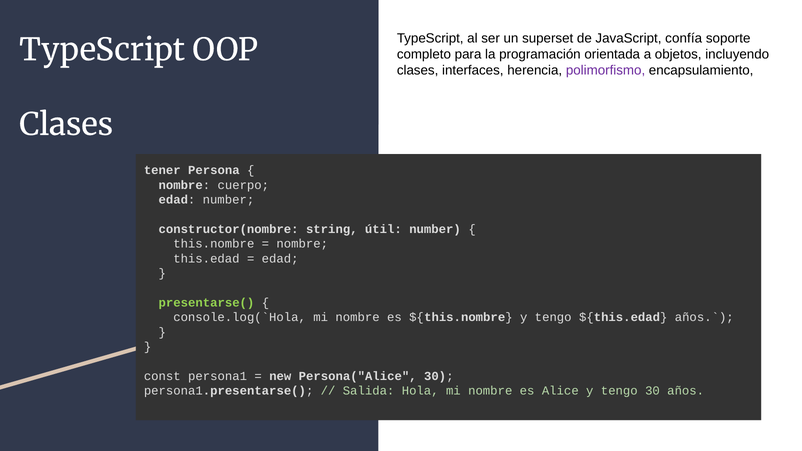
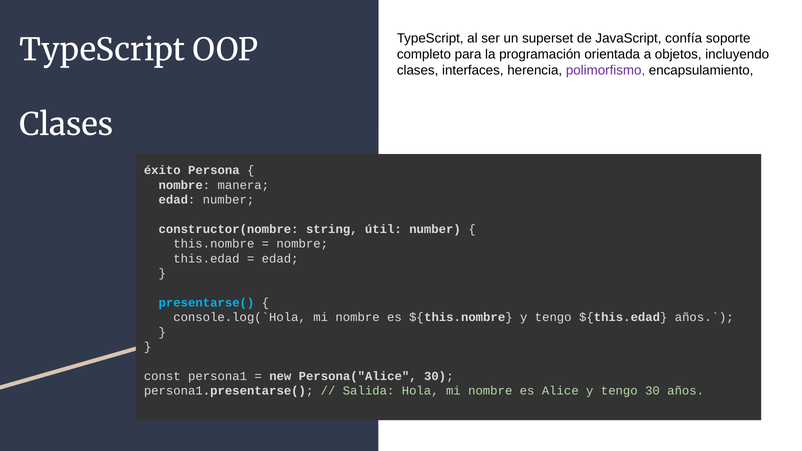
tener: tener -> éxito
cuerpo: cuerpo -> manera
presentarse( colour: light green -> light blue
